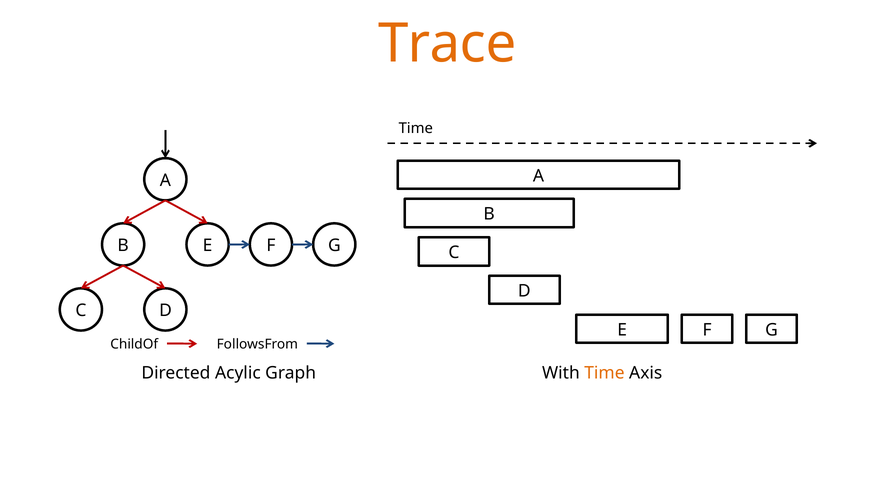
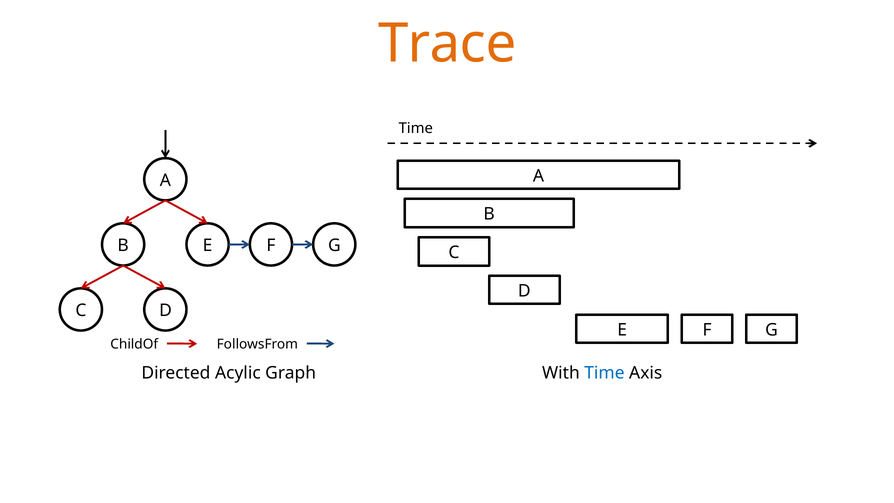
Time at (604, 373) colour: orange -> blue
